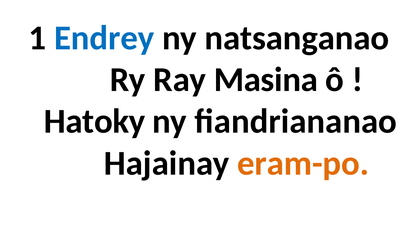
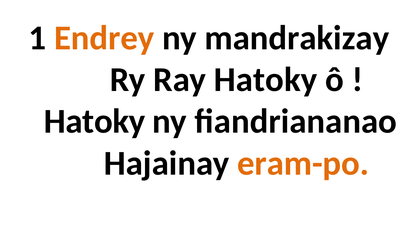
Endrey colour: blue -> orange
natsanganao: natsanganao -> mandrakizay
Ray Masina: Masina -> Hatoky
